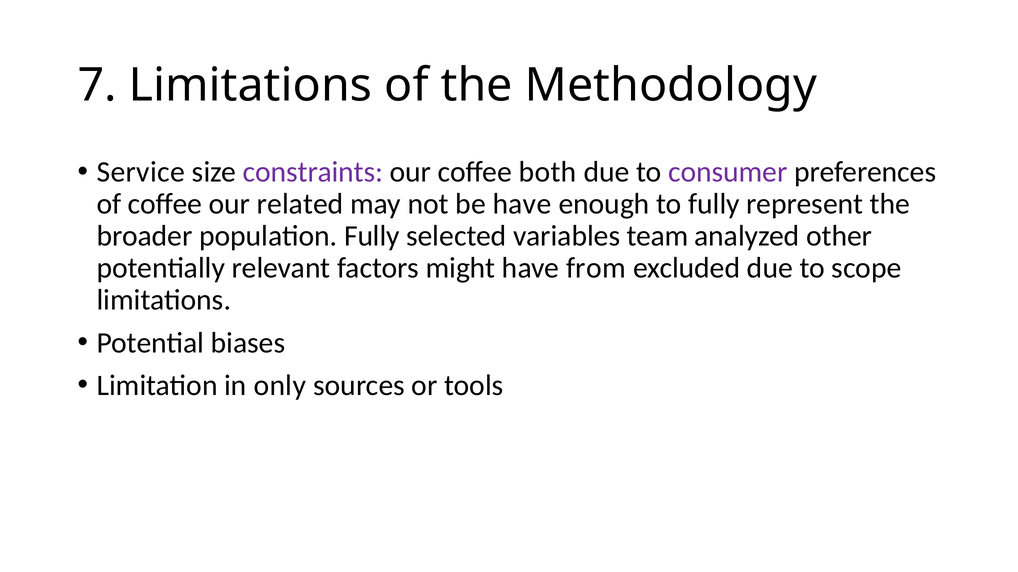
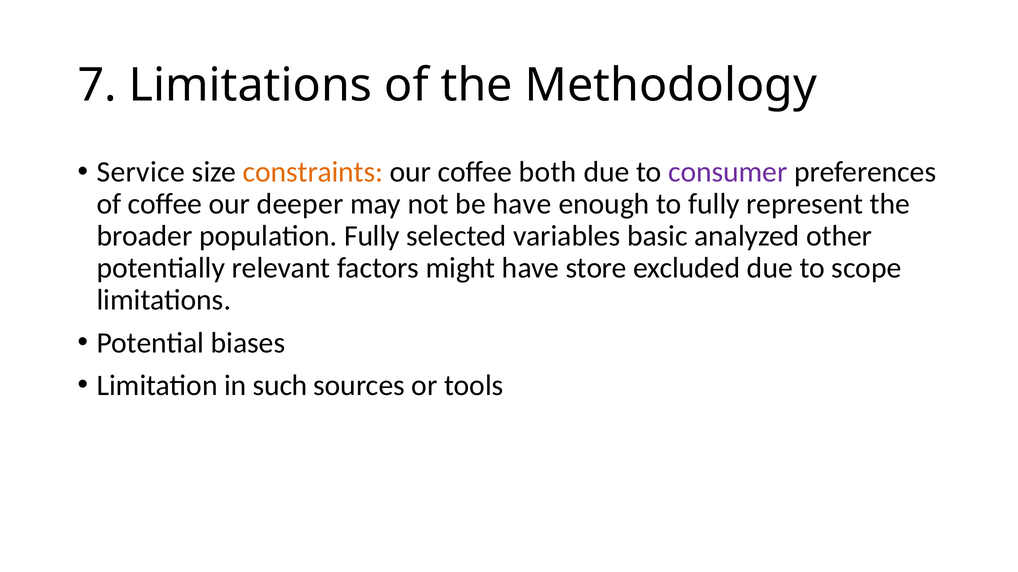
constraints colour: purple -> orange
related: related -> deeper
team: team -> basic
from: from -> store
only: only -> such
